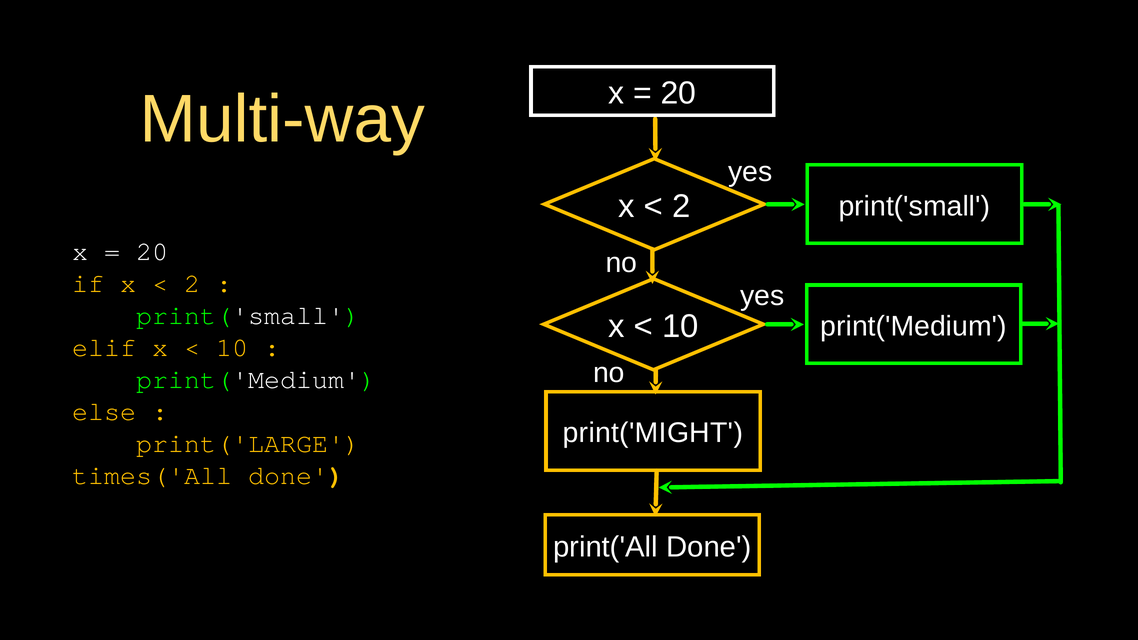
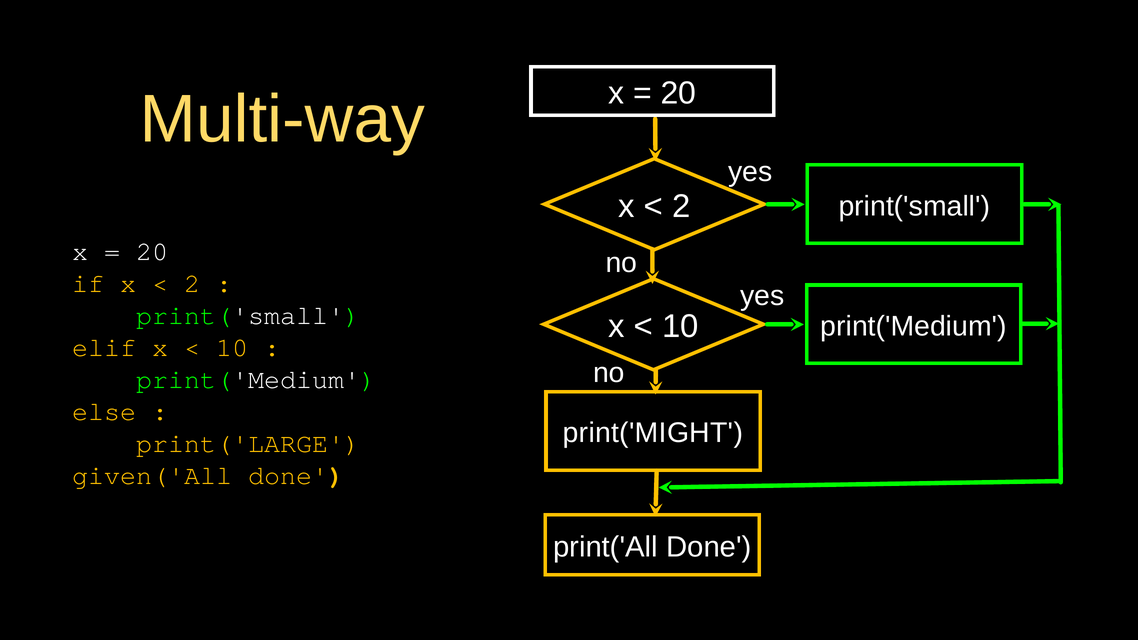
times('All: times('All -> given('All
